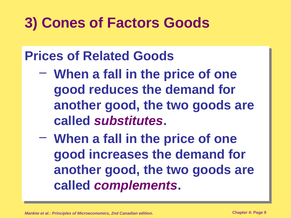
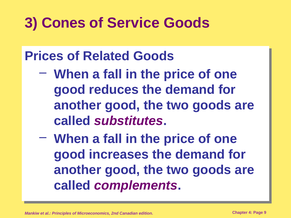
Factors: Factors -> Service
